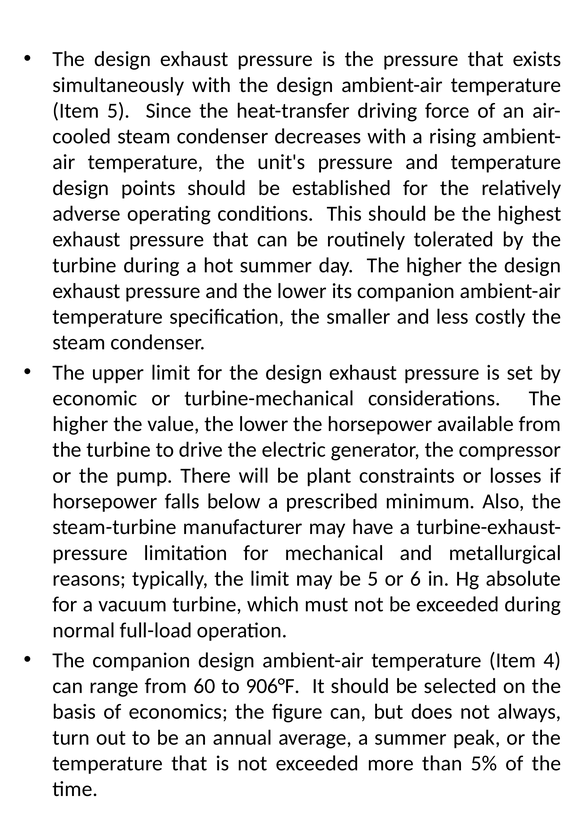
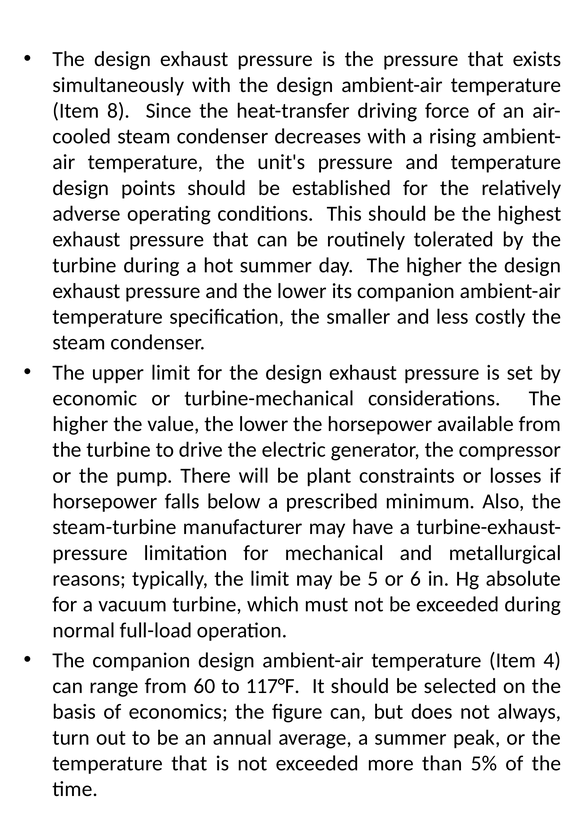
Item 5: 5 -> 8
906°F: 906°F -> 117°F
